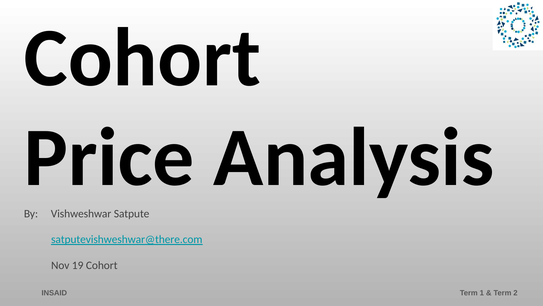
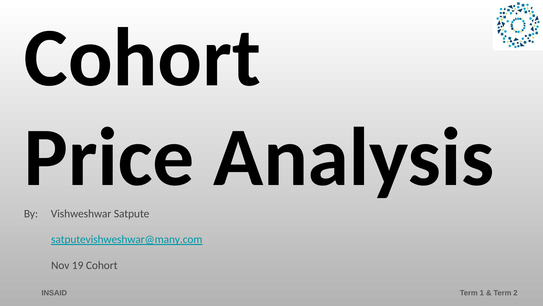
satputevishweshwar@there.com: satputevishweshwar@there.com -> satputevishweshwar@many.com
